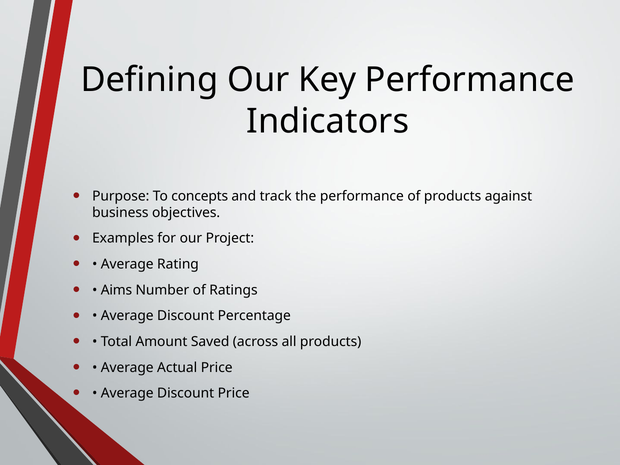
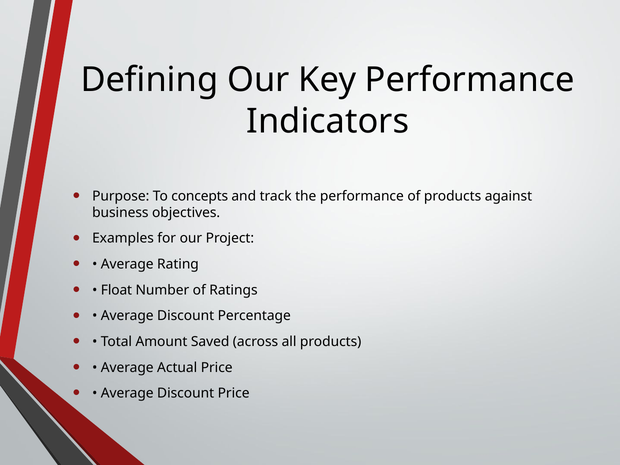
Aims: Aims -> Float
